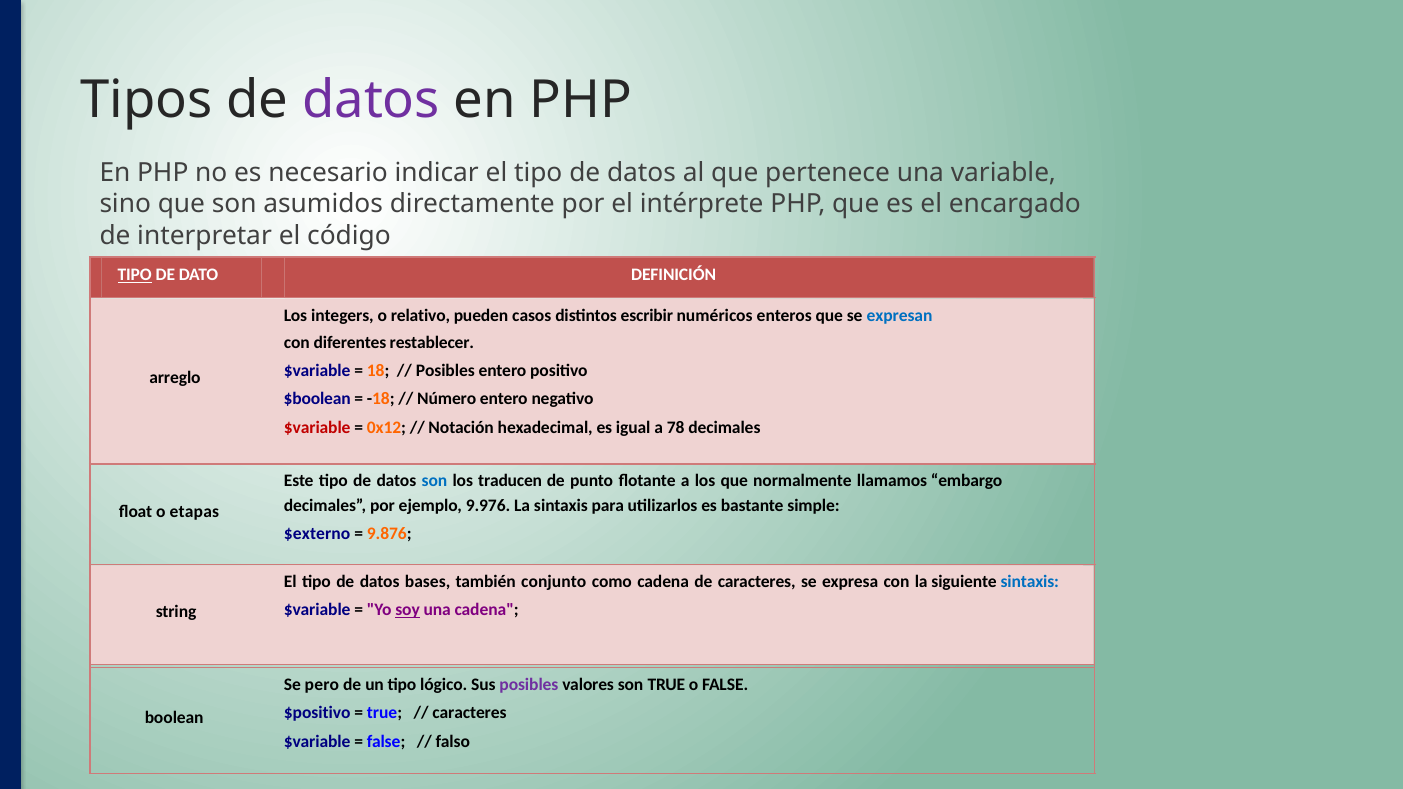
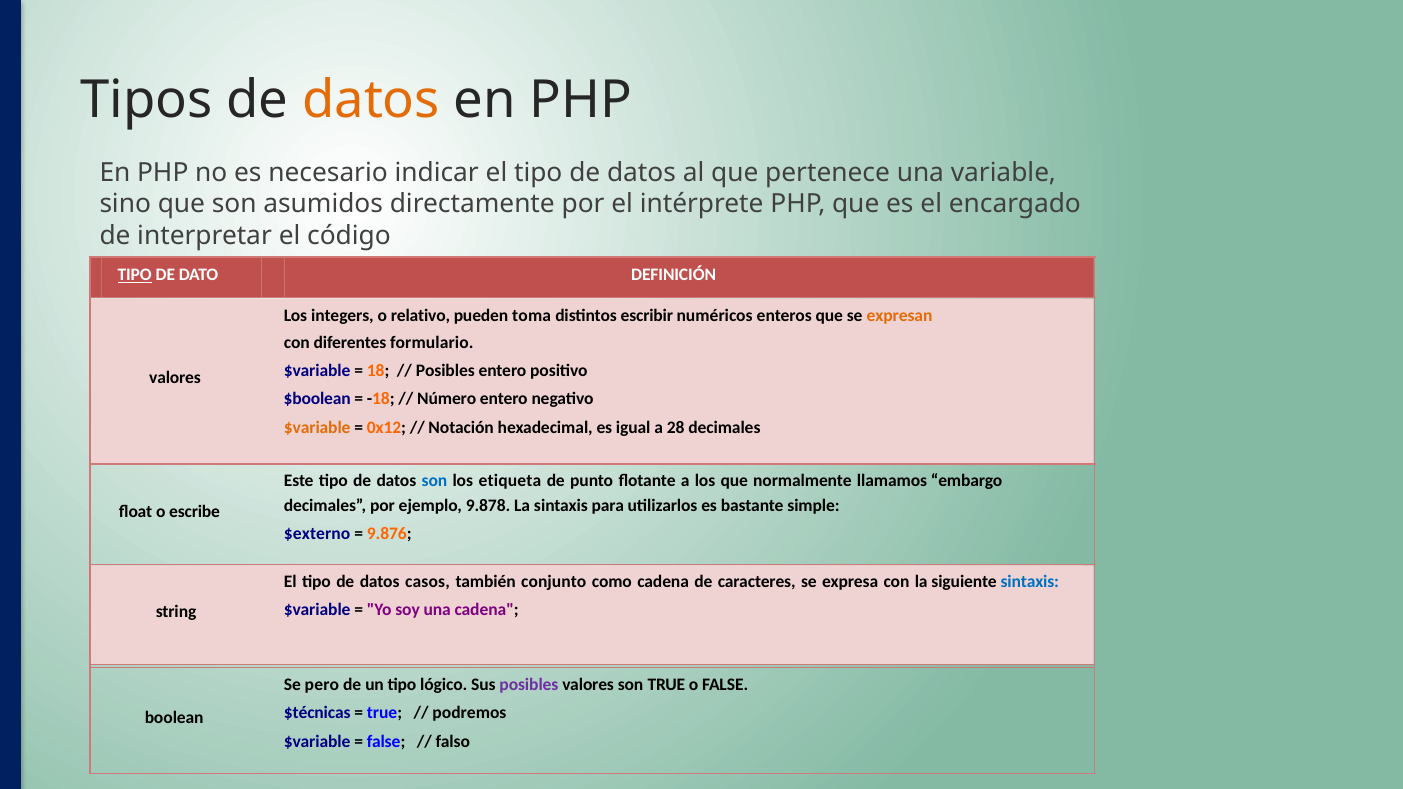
datos at (371, 101) colour: purple -> orange
casos: casos -> toma
expresan colour: blue -> orange
restablecer: restablecer -> formulario
arreglo at (175, 378): arreglo -> valores
$variable at (317, 428) colour: red -> orange
78: 78 -> 28
traducen: traducen -> etiqueta
9.976: 9.976 -> 9.878
etapas: etapas -> escribe
bases: bases -> casos
soy underline: present -> none
$positivo: $positivo -> $técnicas
caracteres at (470, 713): caracteres -> podremos
